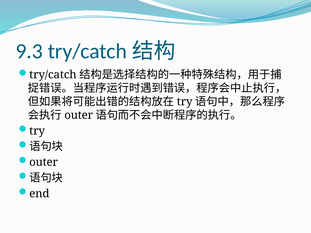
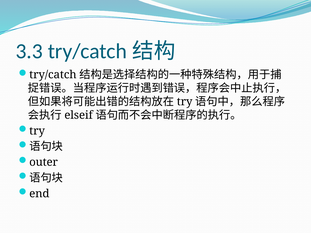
9.3: 9.3 -> 3.3
outer at (79, 115): outer -> elseif
